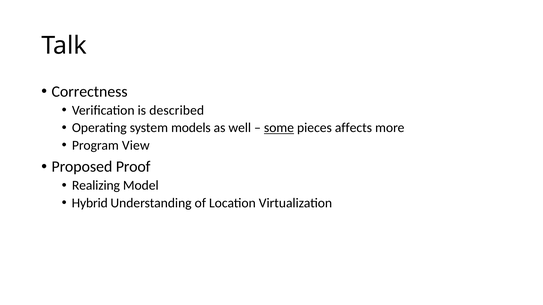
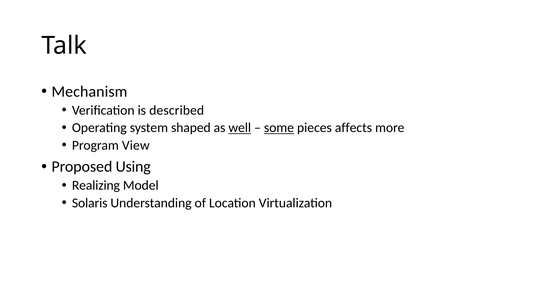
Correctness: Correctness -> Mechanism
models: models -> shaped
well underline: none -> present
Proof: Proof -> Using
Hybrid: Hybrid -> Solaris
